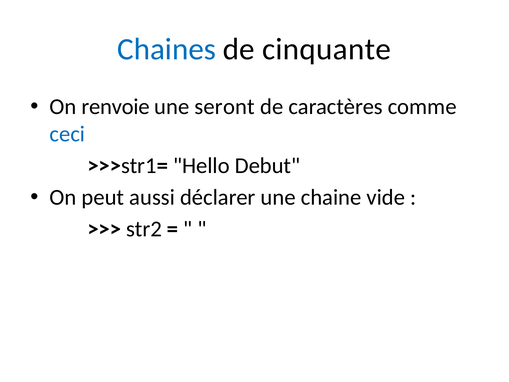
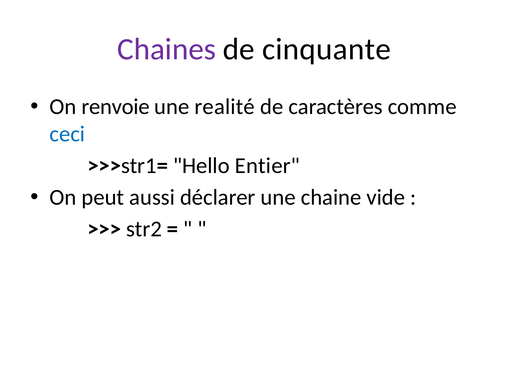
Chaines colour: blue -> purple
seront: seront -> realité
Debut: Debut -> Entier
